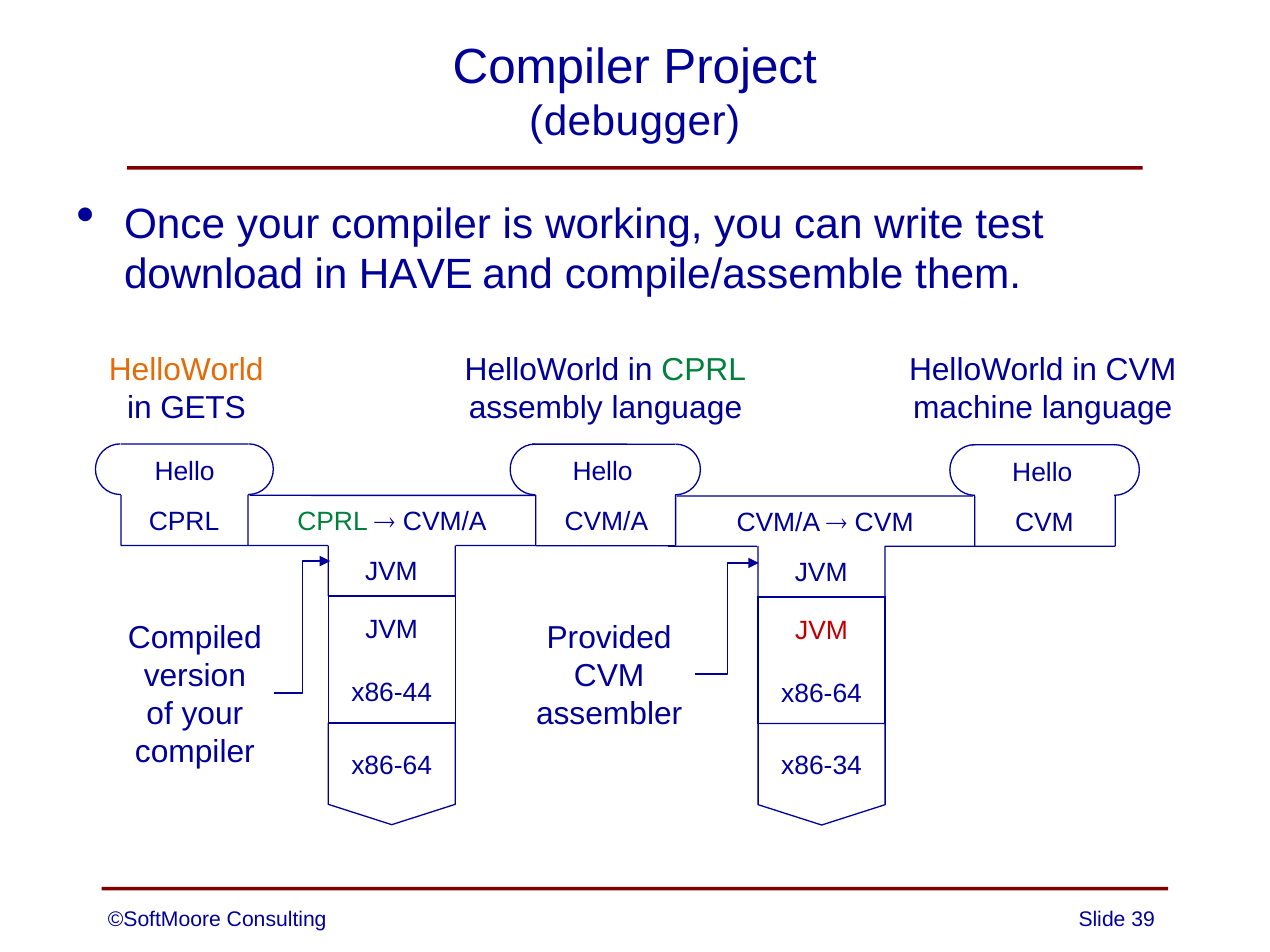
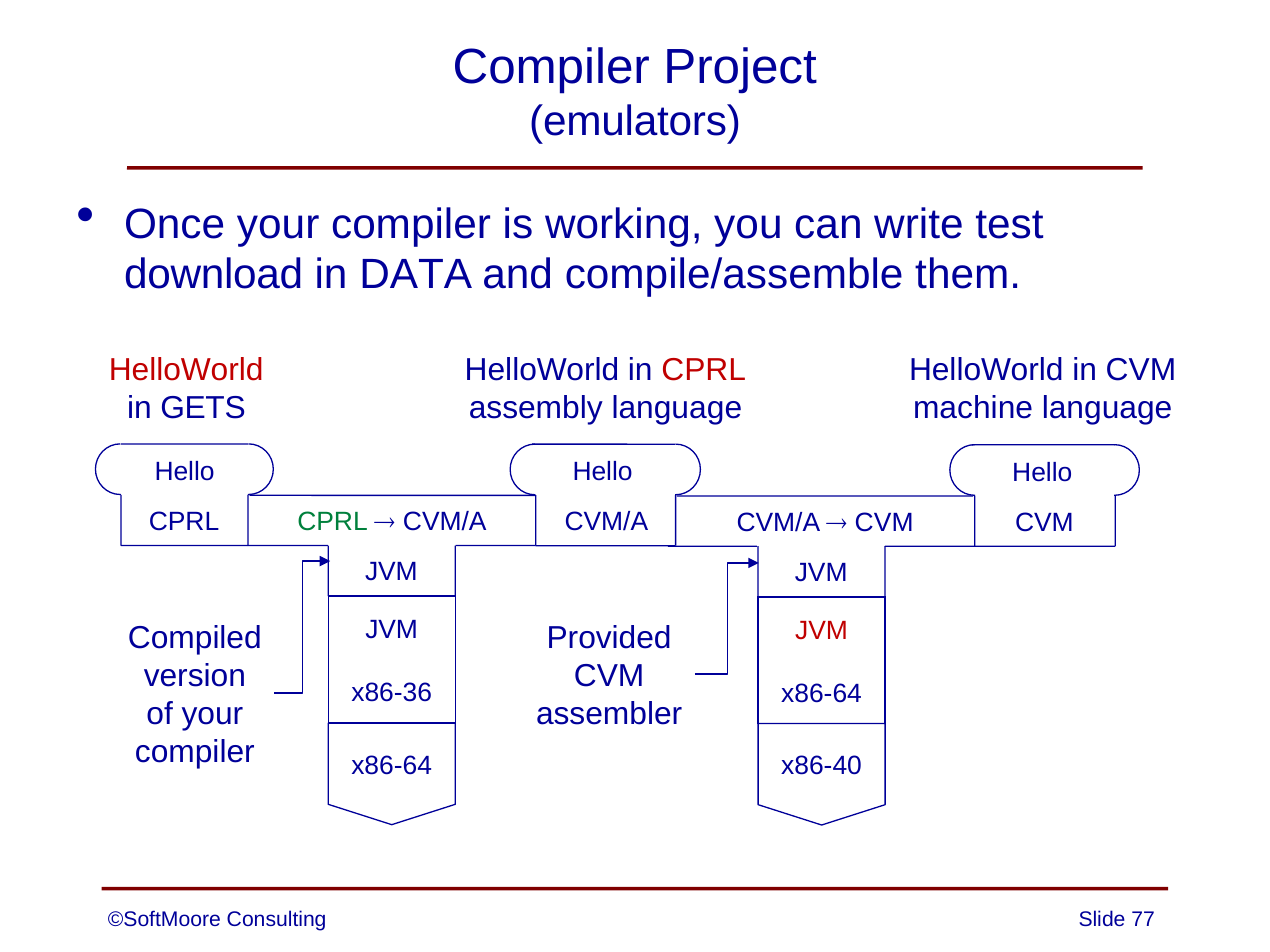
debugger: debugger -> emulators
HAVE: HAVE -> DATA
HelloWorld at (186, 370) colour: orange -> red
CPRL at (704, 370) colour: green -> red
x86-44: x86-44 -> x86-36
x86-34: x86-34 -> x86-40
39: 39 -> 77
